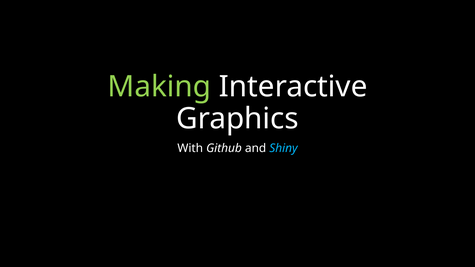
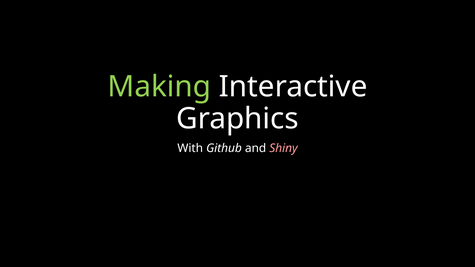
Shiny colour: light blue -> pink
